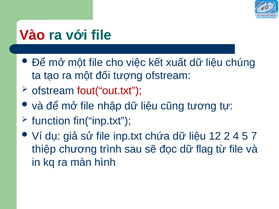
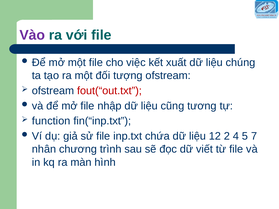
Vào colour: red -> purple
thiệp: thiệp -> nhân
flag: flag -> viết
